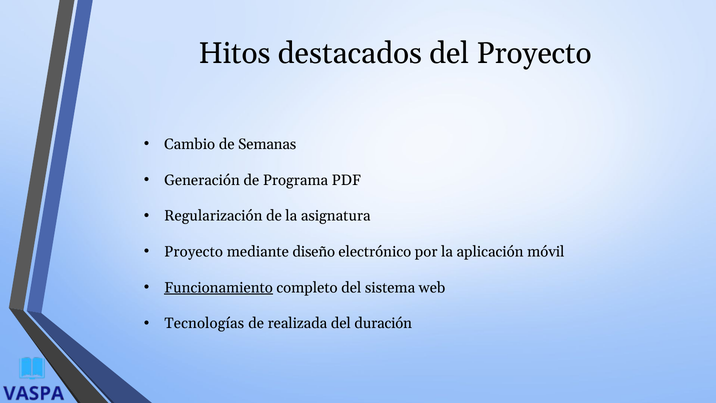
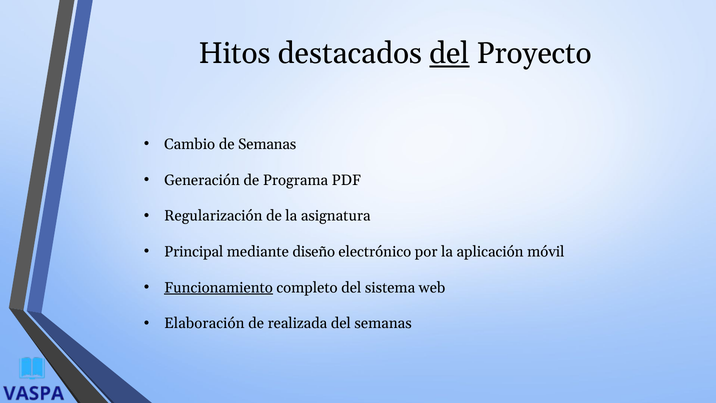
del at (449, 54) underline: none -> present
Proyecto at (194, 252): Proyecto -> Principal
Tecnologías: Tecnologías -> Elaboración
del duración: duración -> semanas
